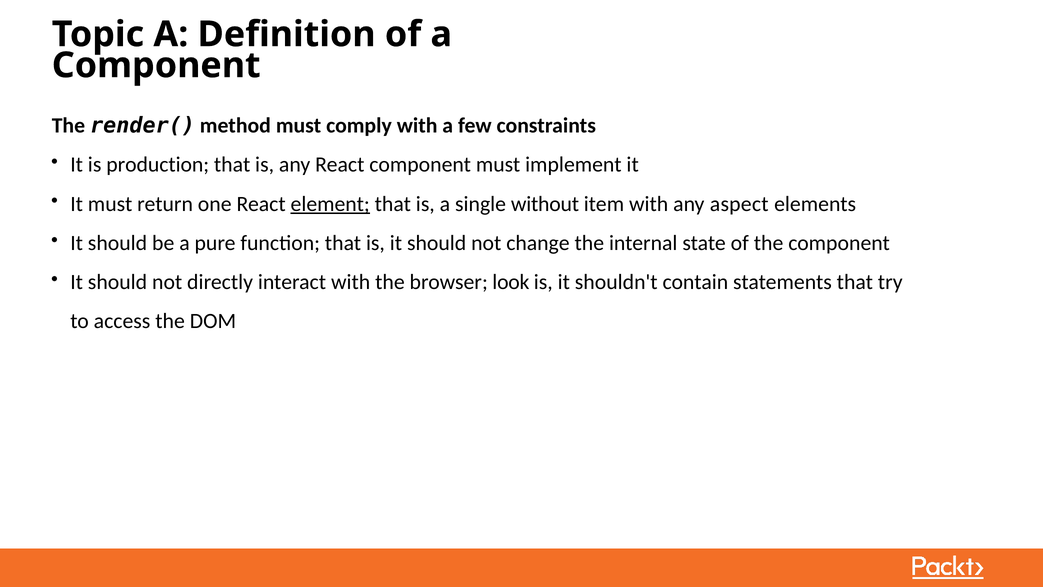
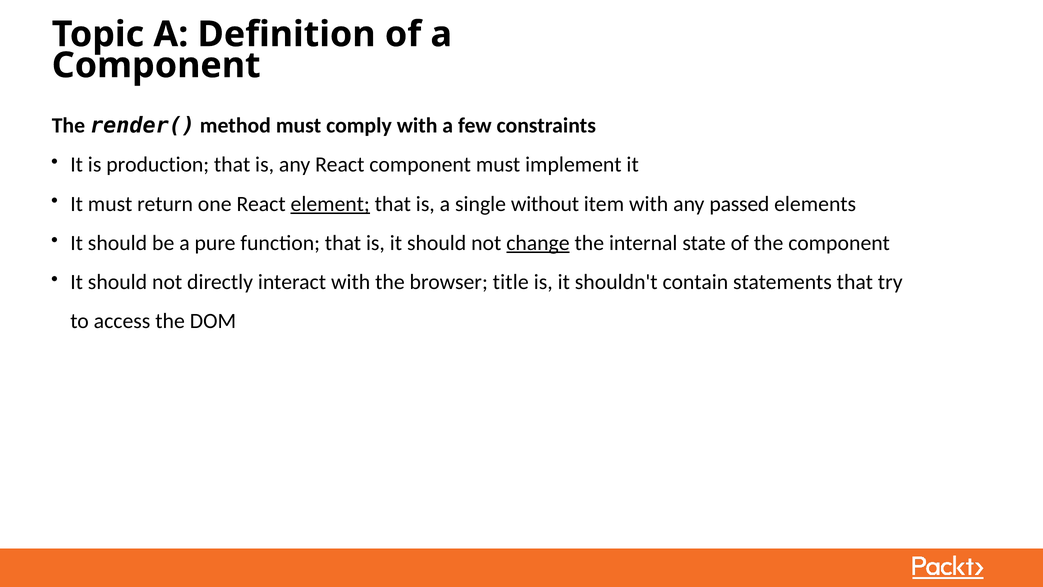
aspect: aspect -> passed
change underline: none -> present
look: look -> title
